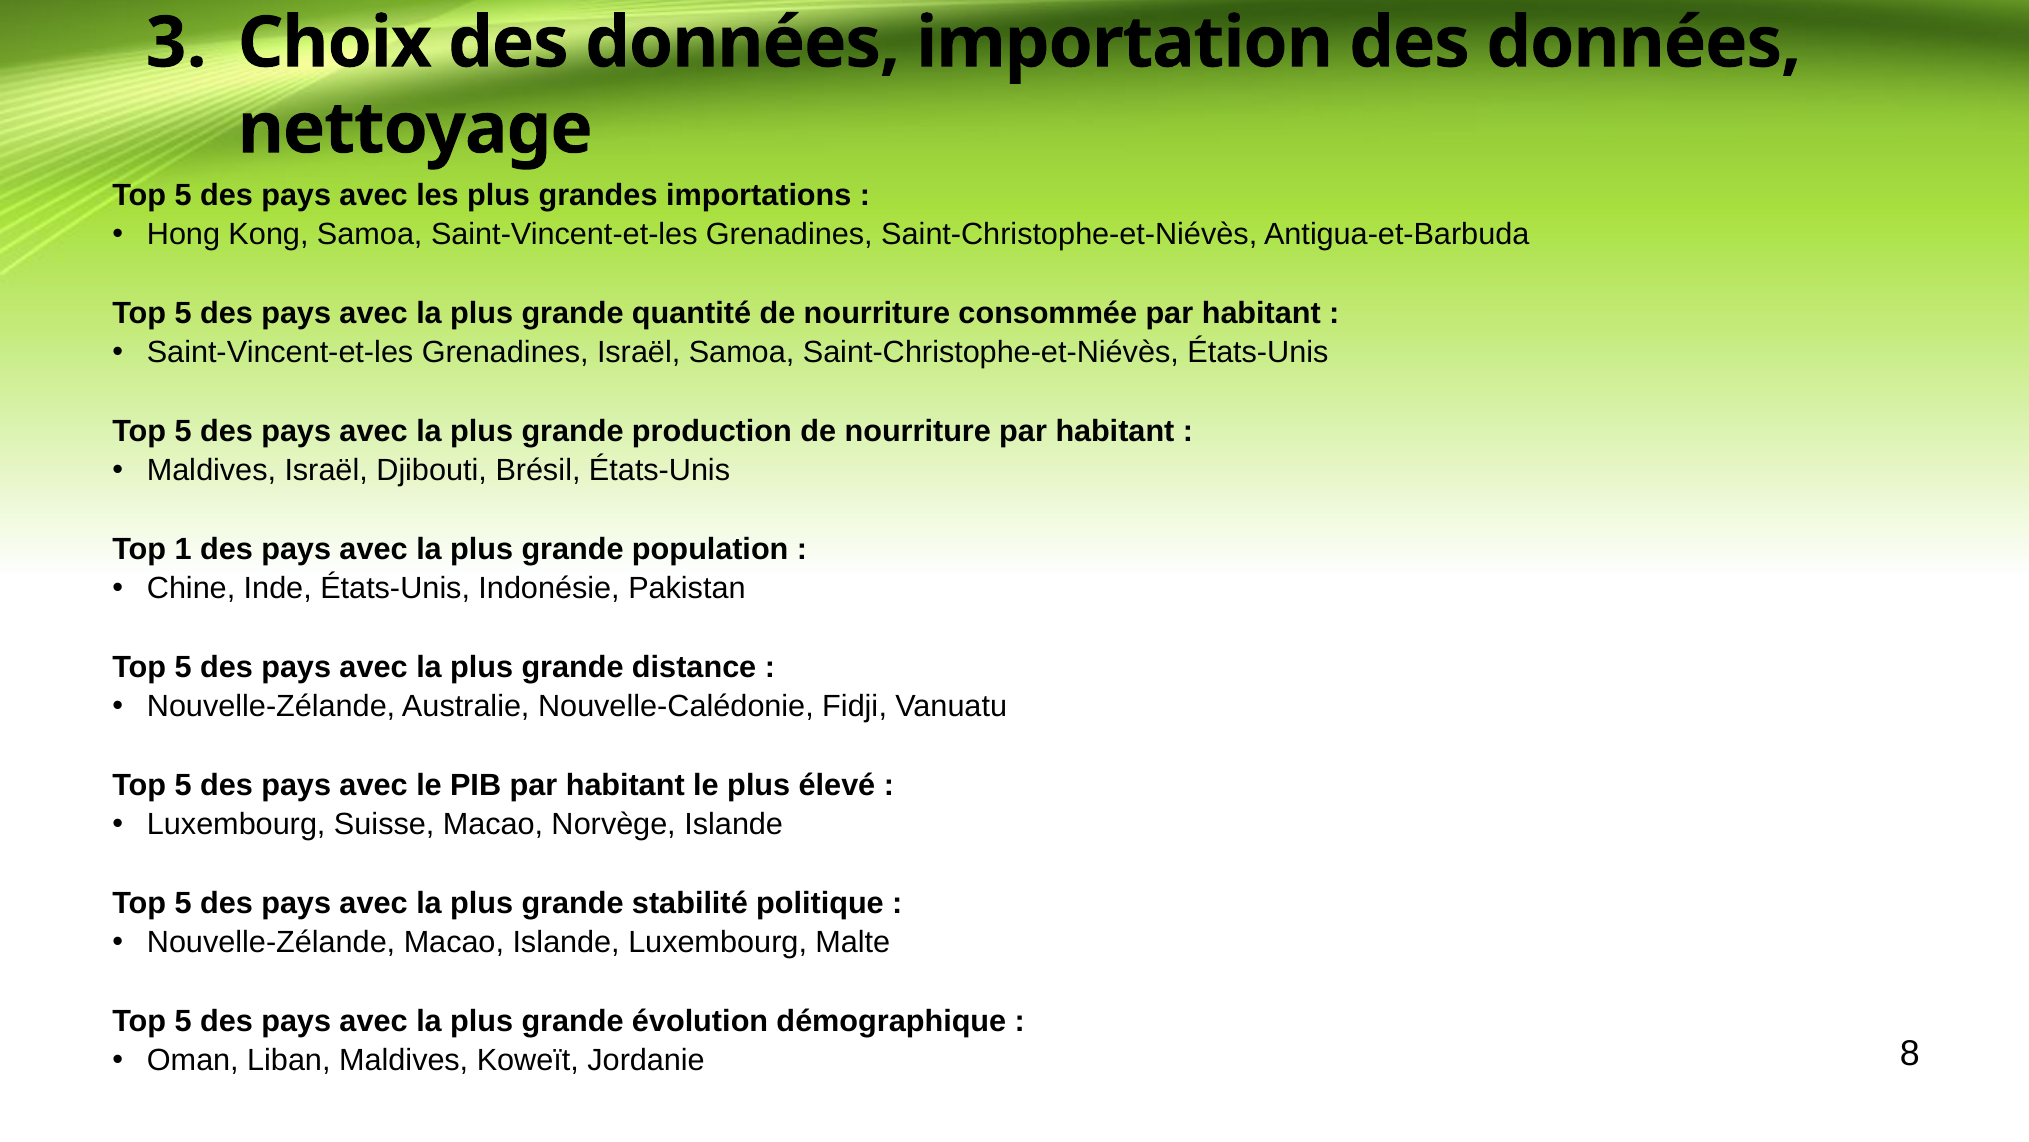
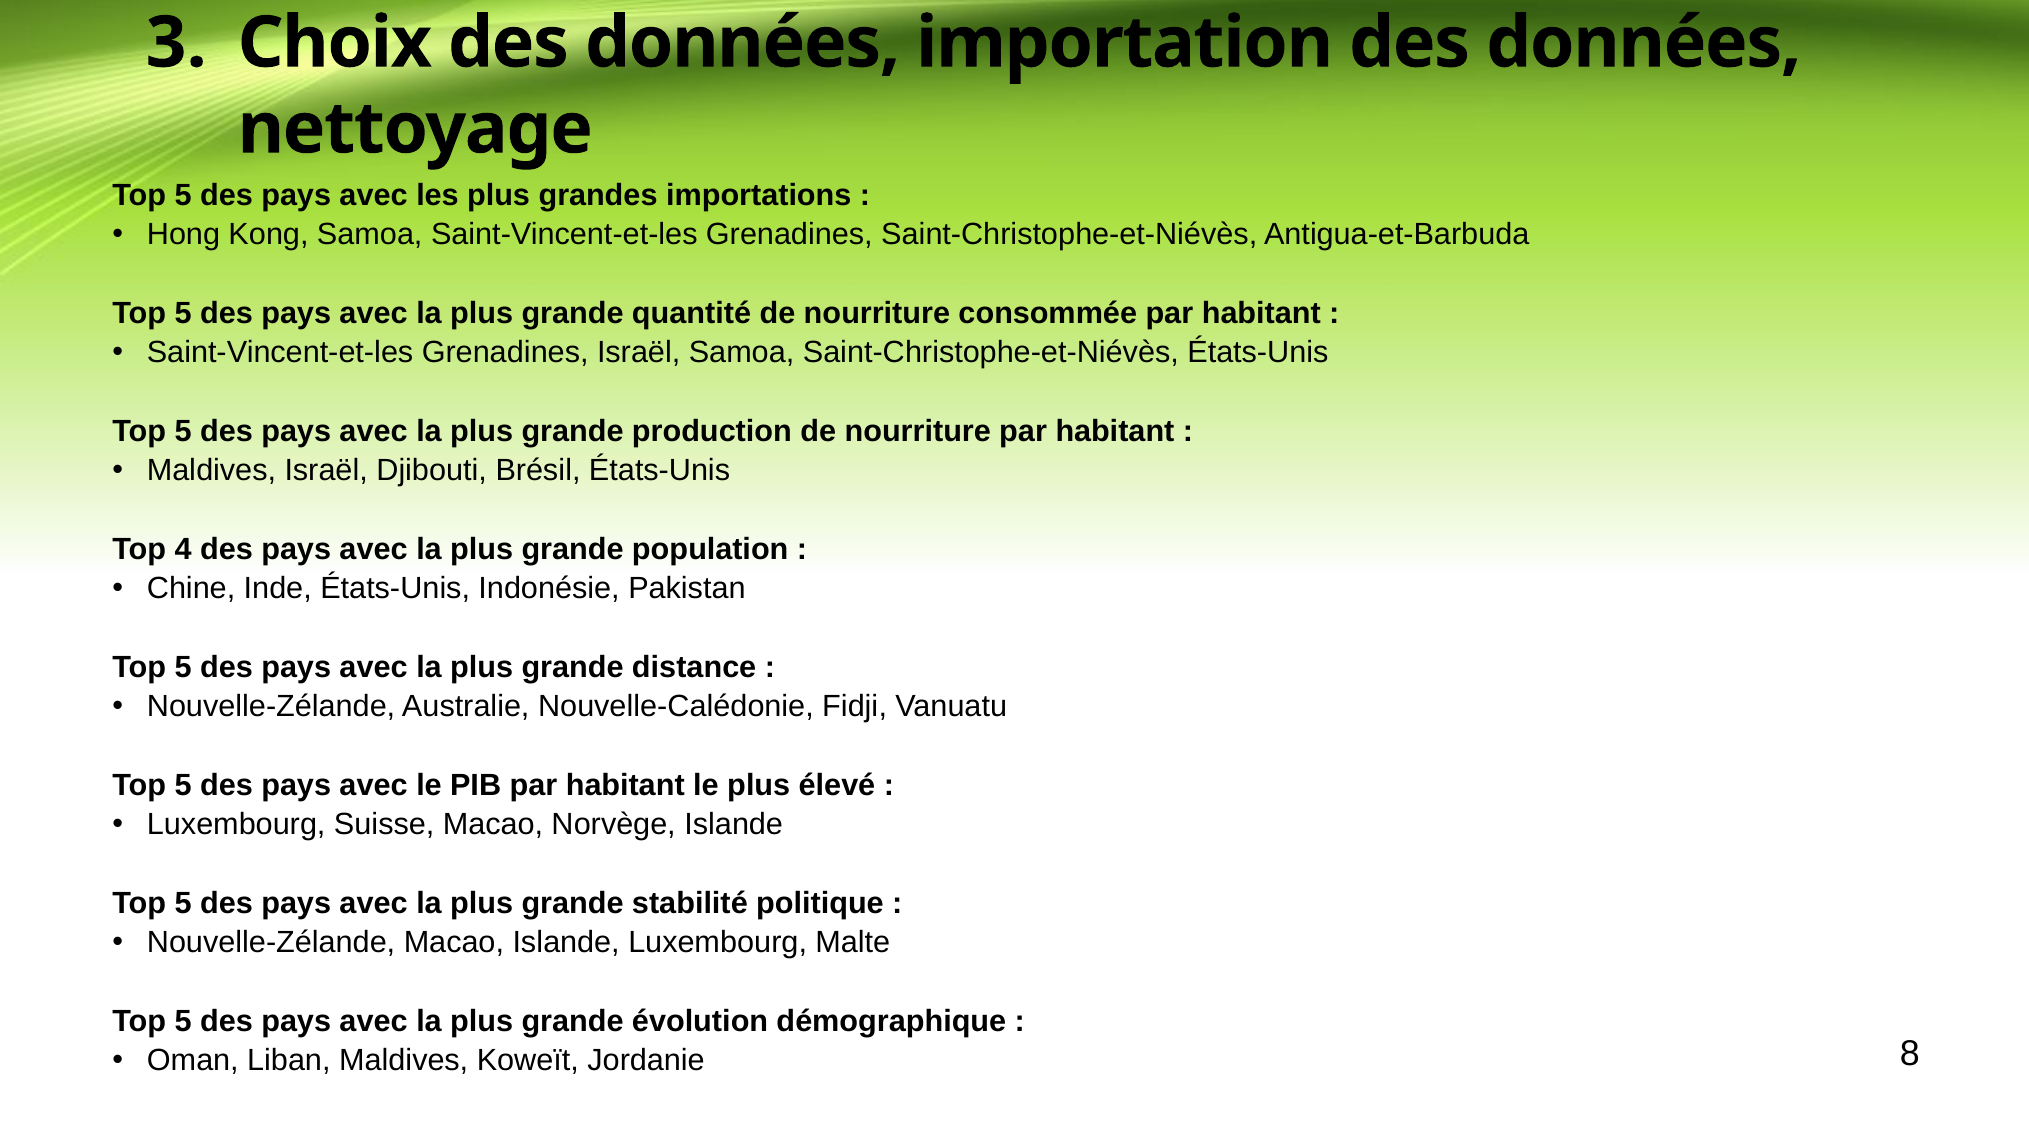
1: 1 -> 4
